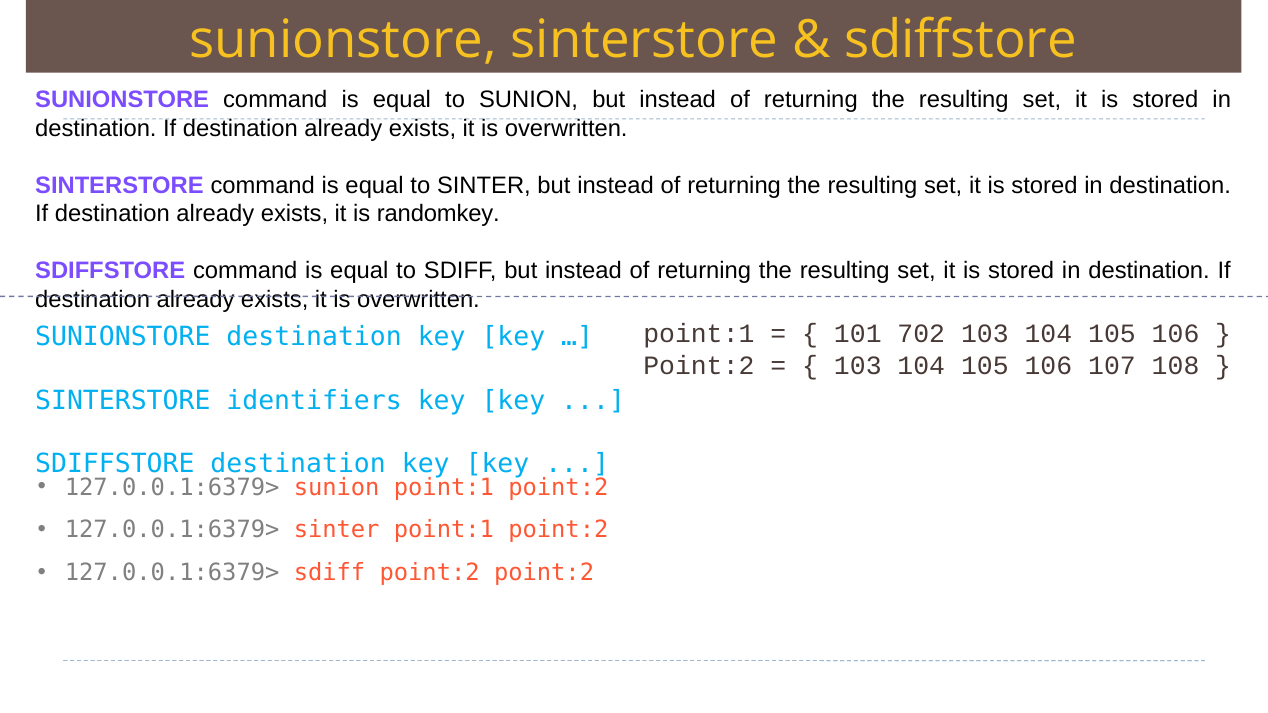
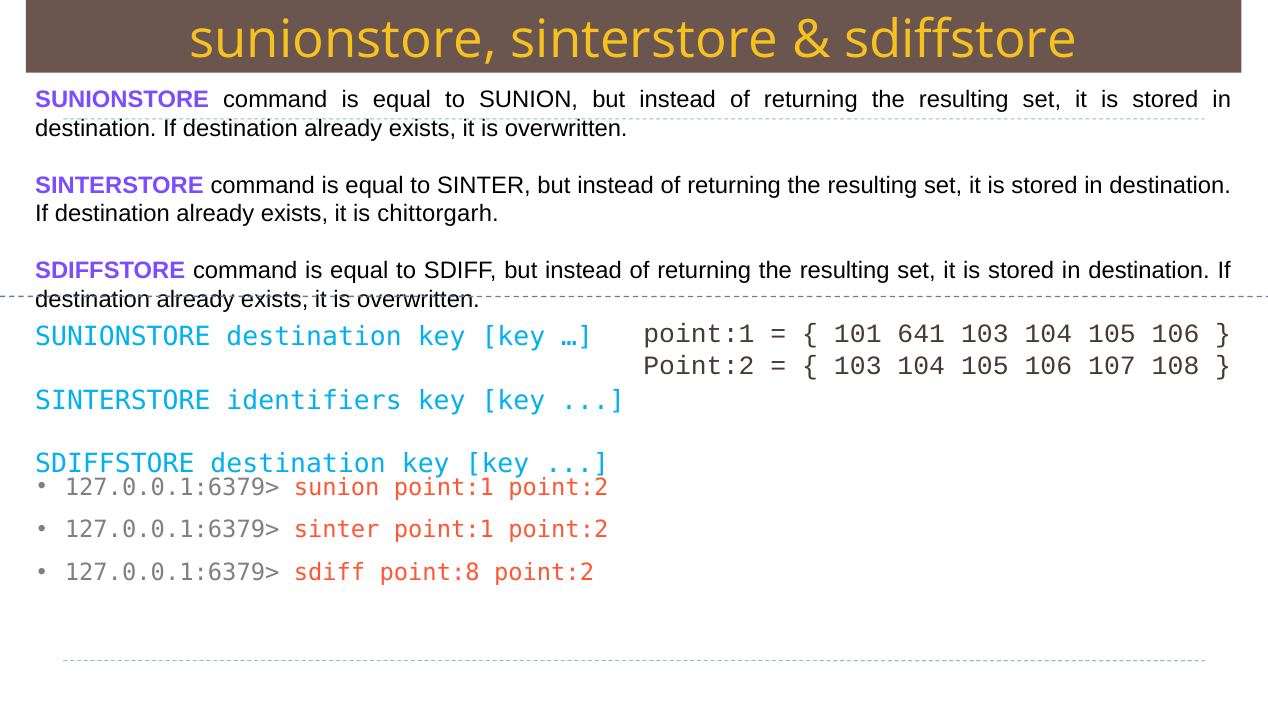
randomkey: randomkey -> chittorgarh
702: 702 -> 641
sdiff point:2: point:2 -> point:8
